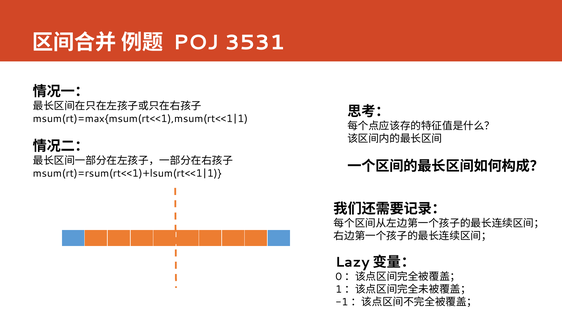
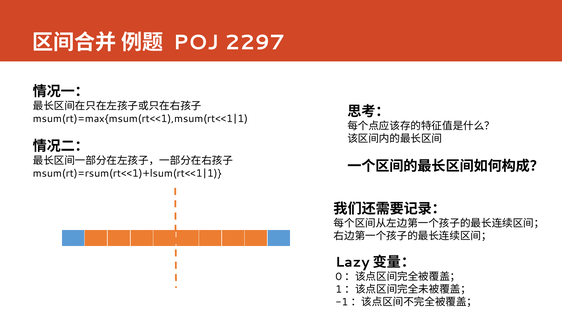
3531: 3531 -> 2297
